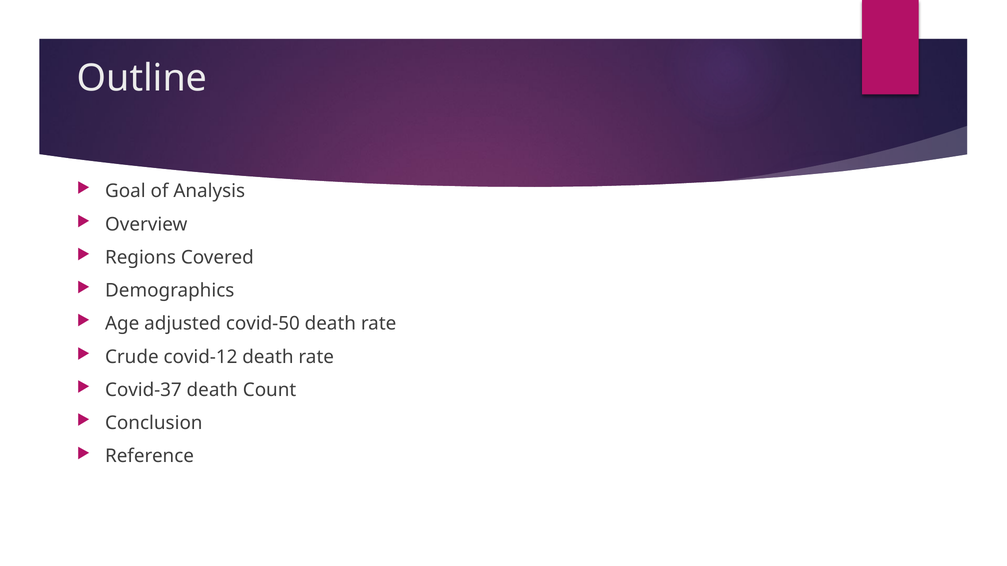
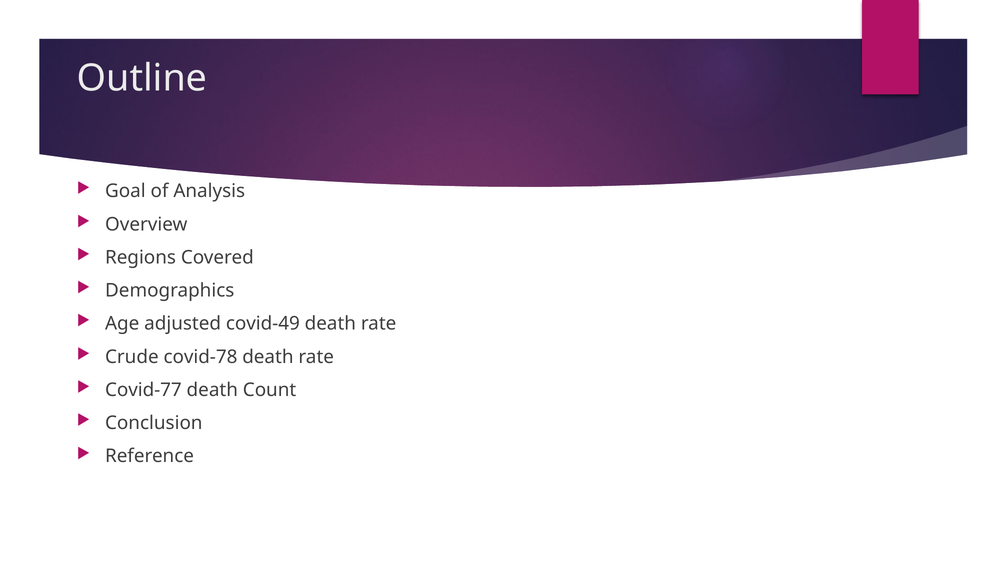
covid-50: covid-50 -> covid-49
covid-12: covid-12 -> covid-78
Covid-37: Covid-37 -> Covid-77
